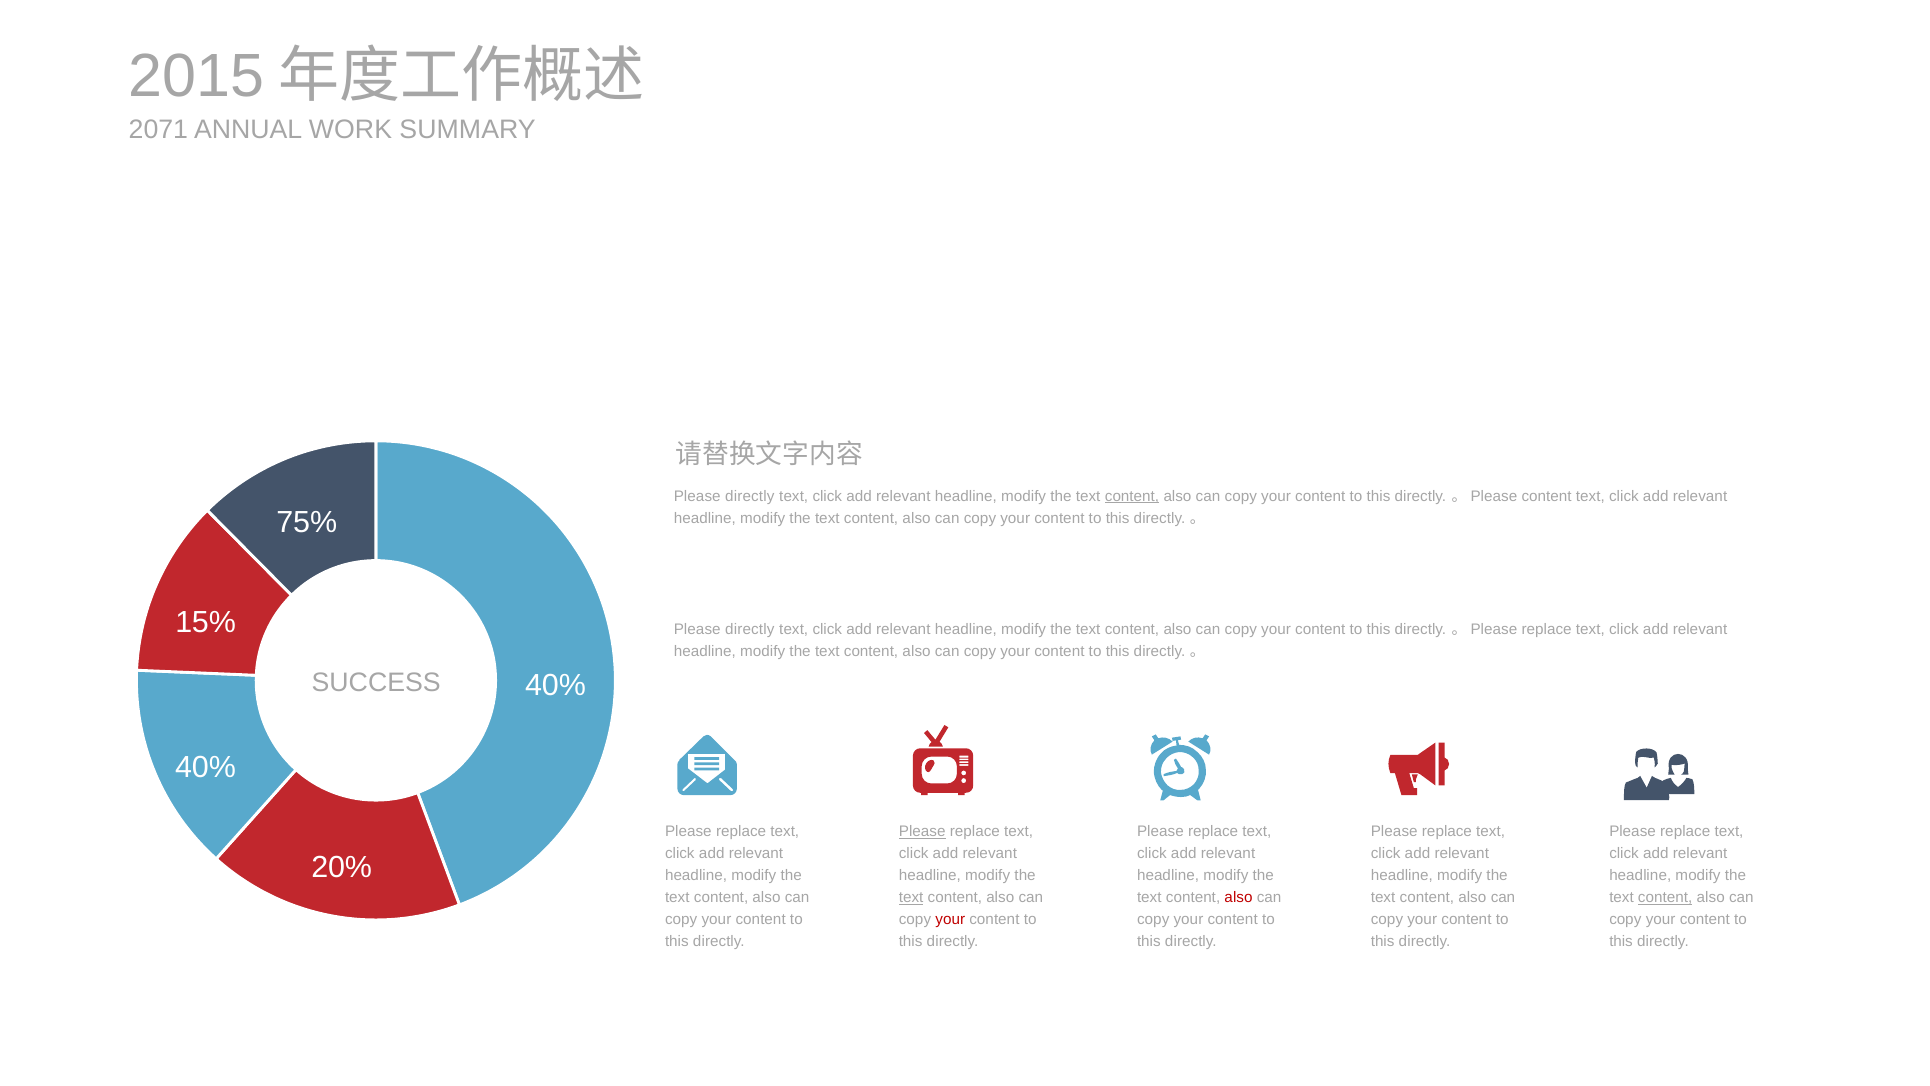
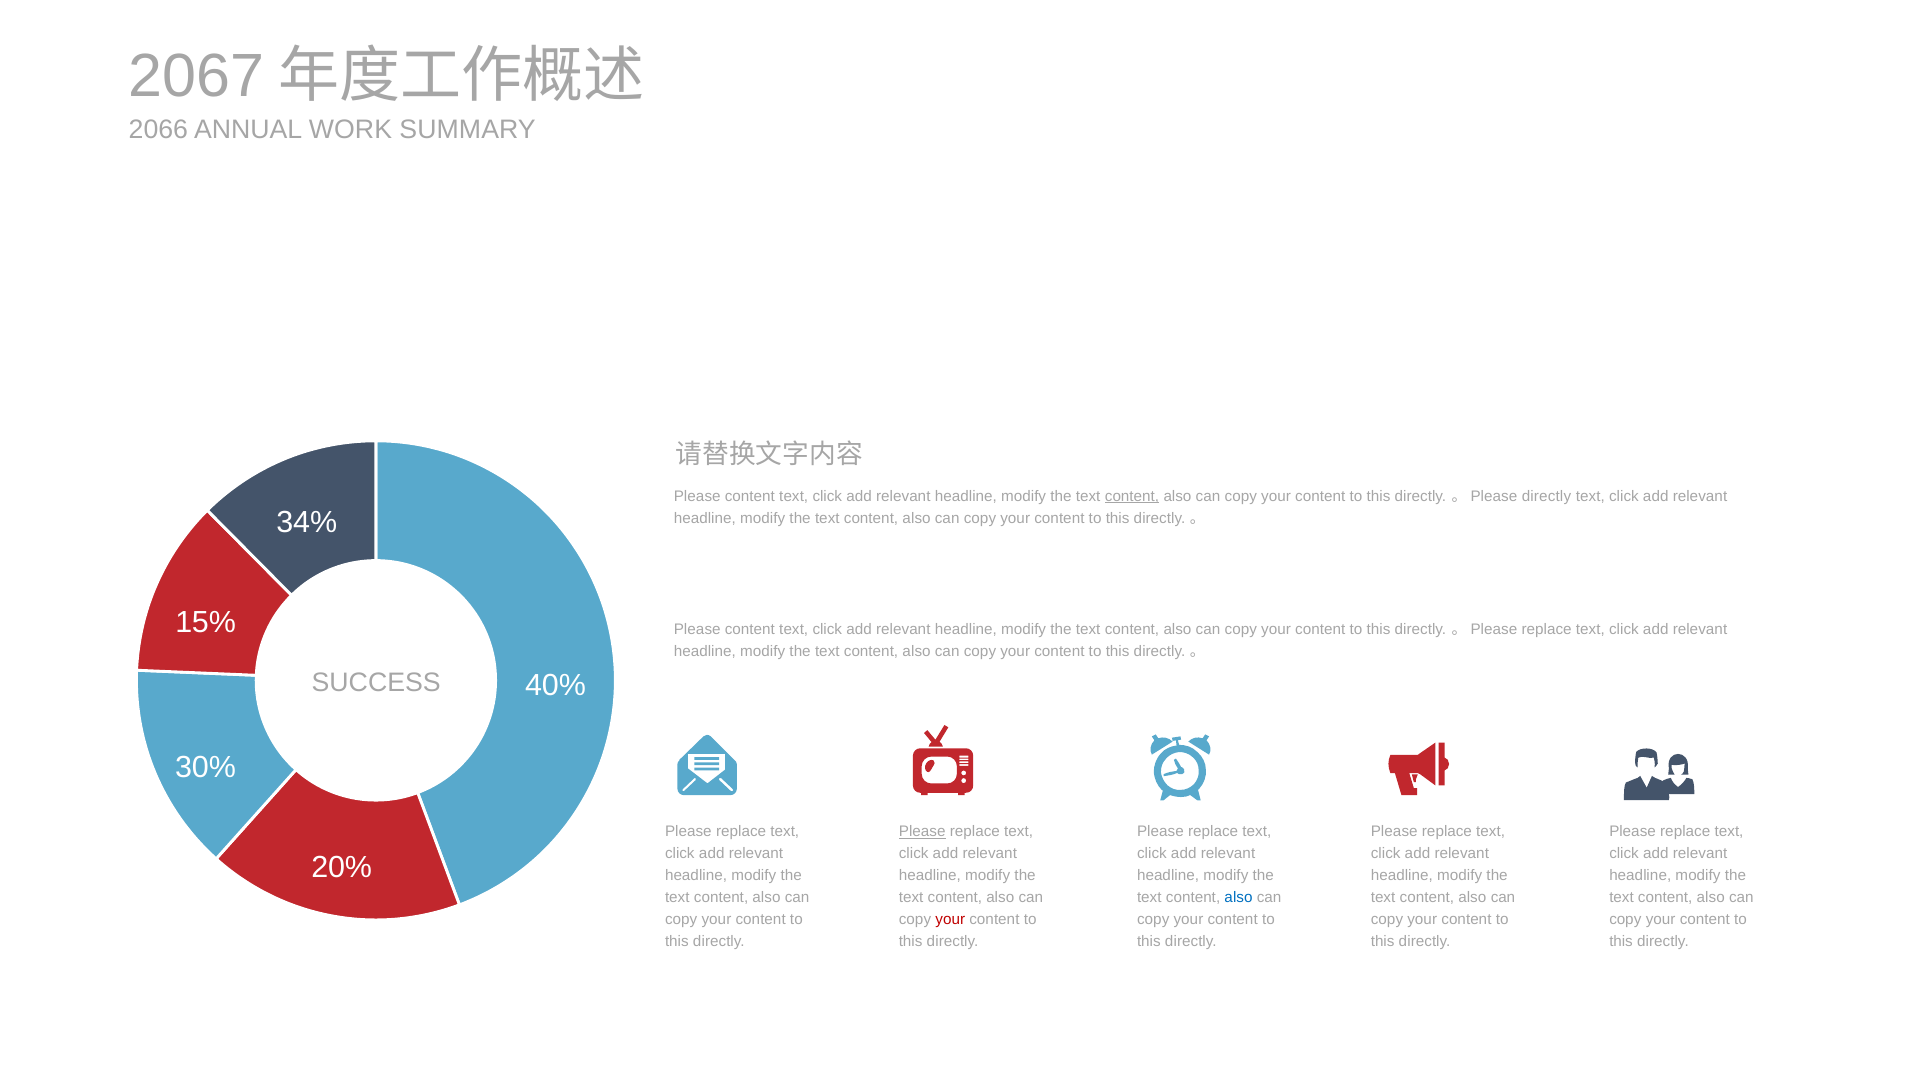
2015: 2015 -> 2067
2071: 2071 -> 2066
directly at (750, 496): directly -> content
content at (1547, 496): content -> directly
75%: 75% -> 34%
directly at (750, 629): directly -> content
40% at (206, 767): 40% -> 30%
text at (911, 897) underline: present -> none
also at (1239, 897) colour: red -> blue
content at (1665, 897) underline: present -> none
